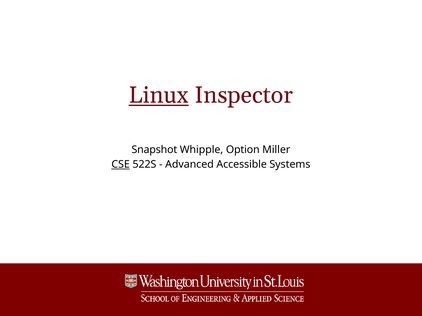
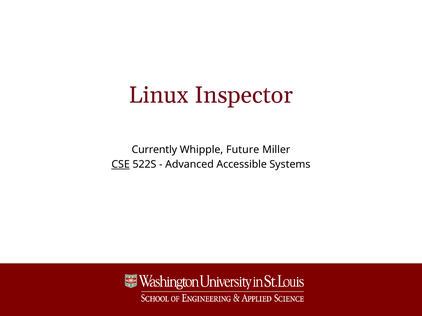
Linux underline: present -> none
Snapshot: Snapshot -> Currently
Option: Option -> Future
